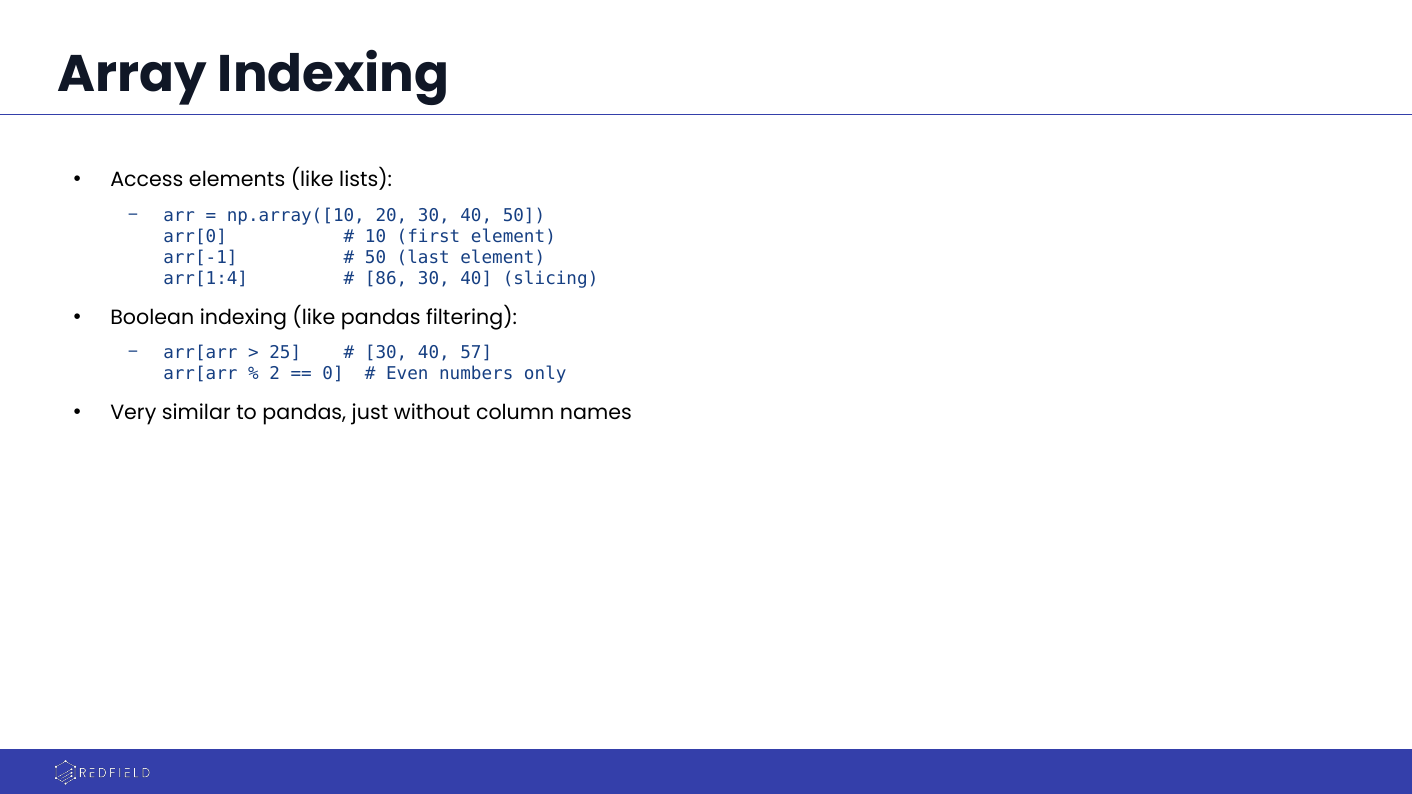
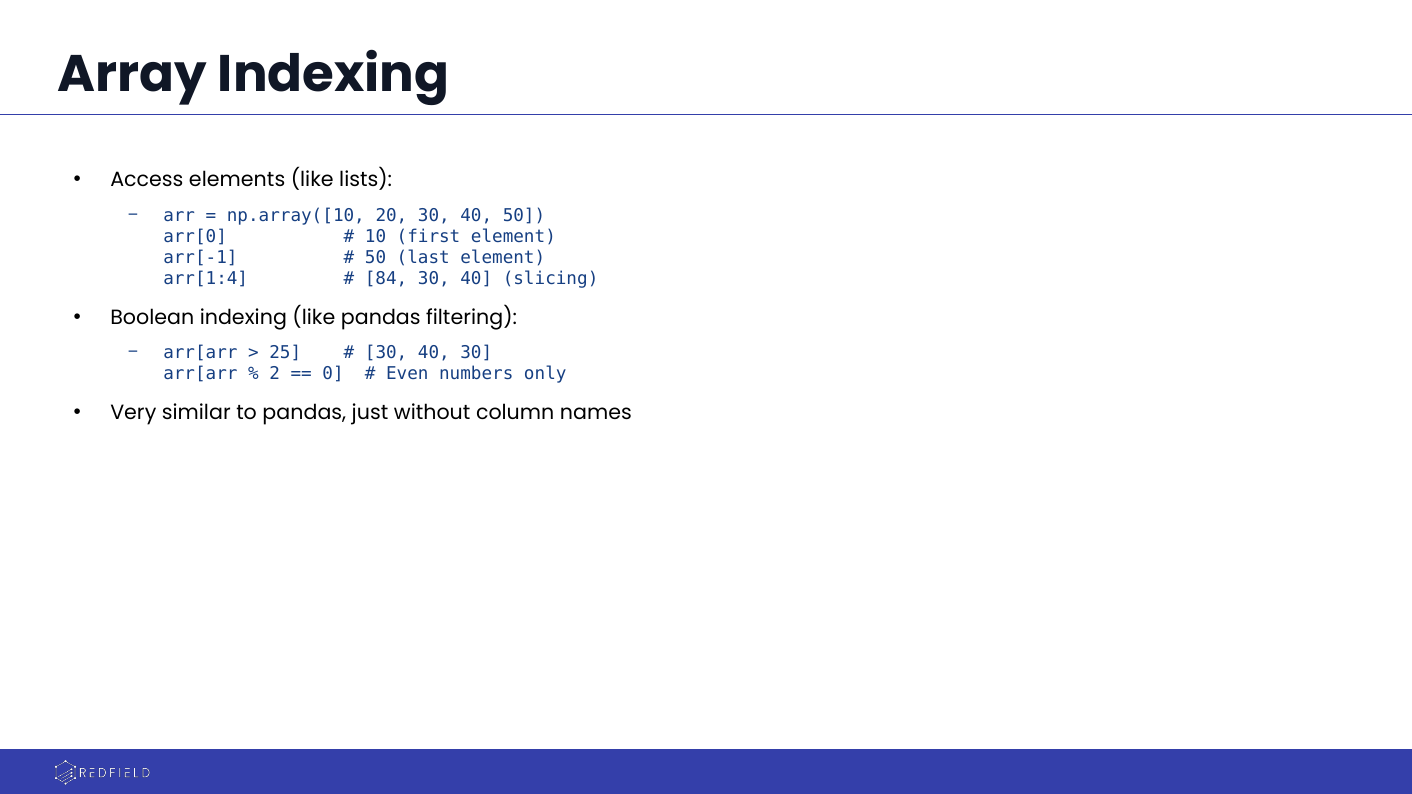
86: 86 -> 84
40 57: 57 -> 30
